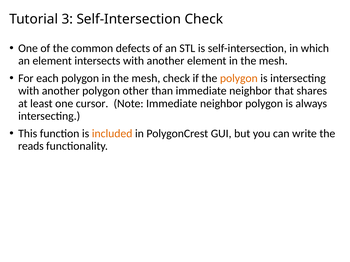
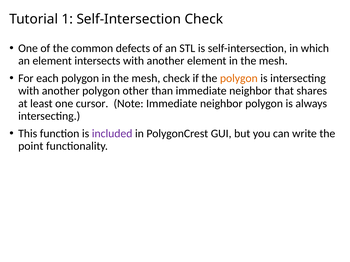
3: 3 -> 1
included colour: orange -> purple
reads: reads -> point
